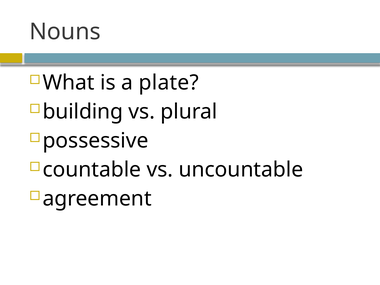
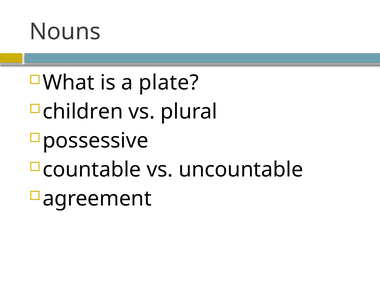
building: building -> children
